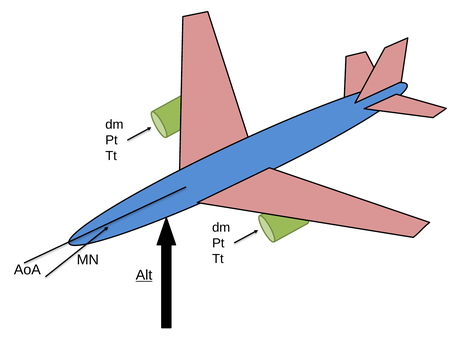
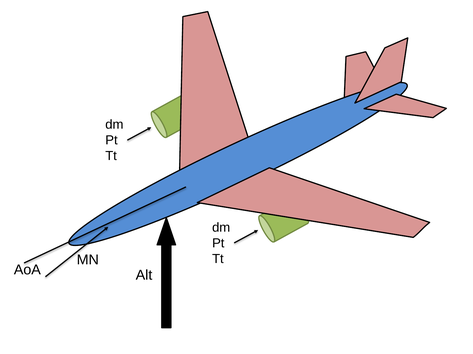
Alt underline: present -> none
